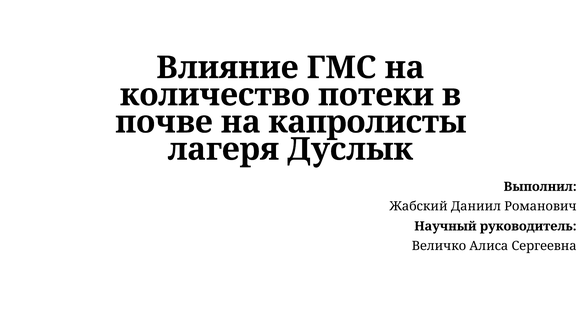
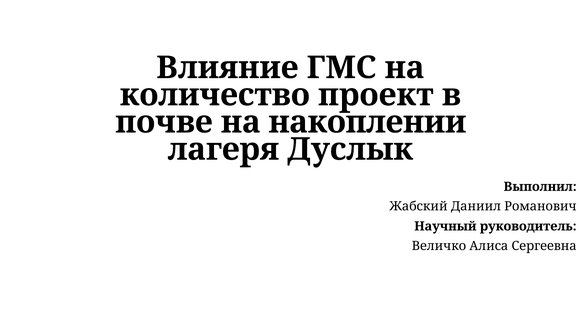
потеки: потеки -> проект
капролисты: капролисты -> накоплении
